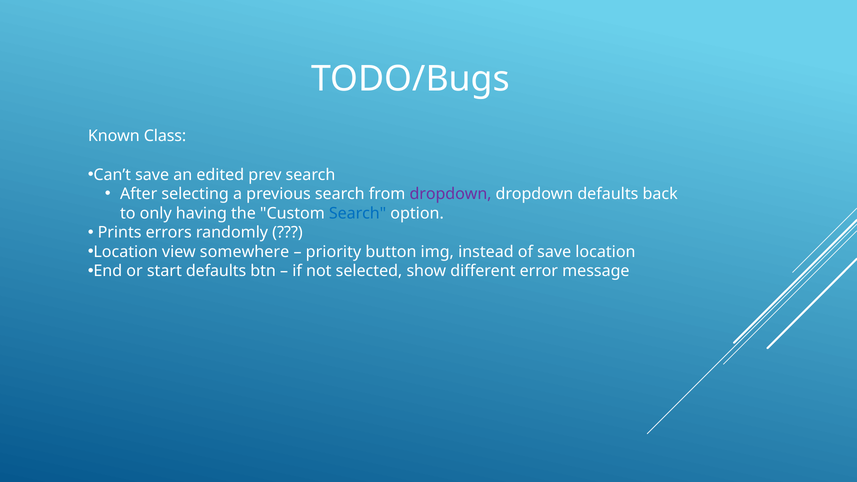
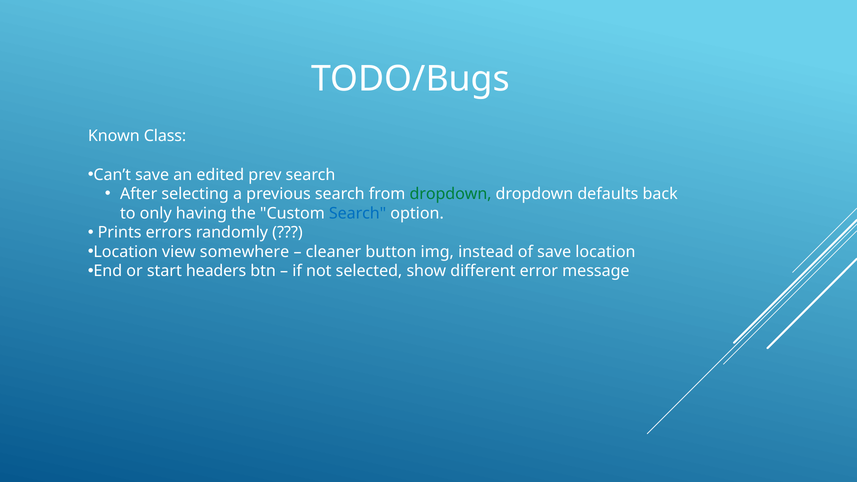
dropdown at (451, 194) colour: purple -> green
priority: priority -> cleaner
start defaults: defaults -> headers
